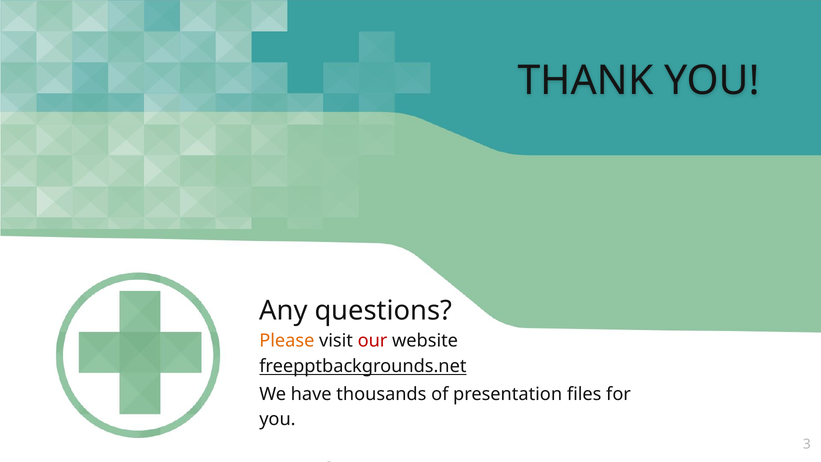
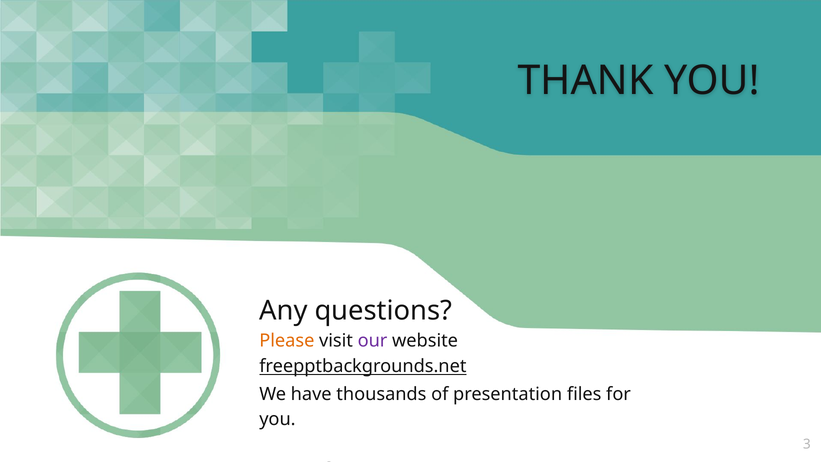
our colour: red -> purple
